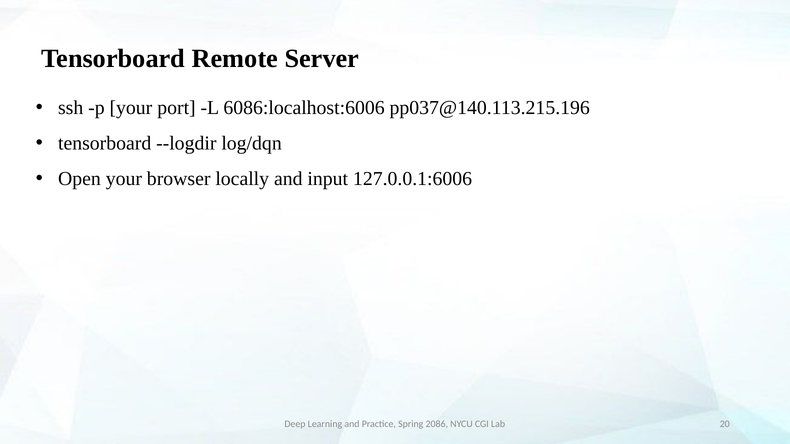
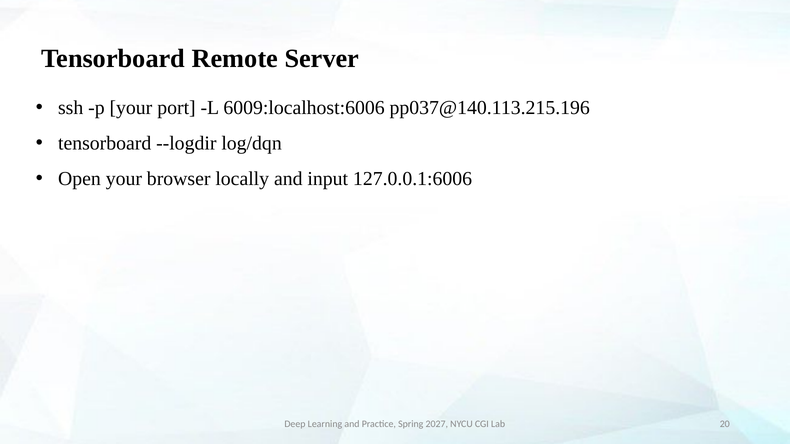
6086:localhost:6006: 6086:localhost:6006 -> 6009:localhost:6006
2086: 2086 -> 2027
